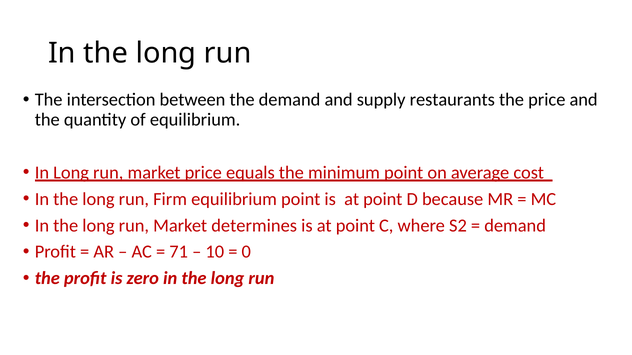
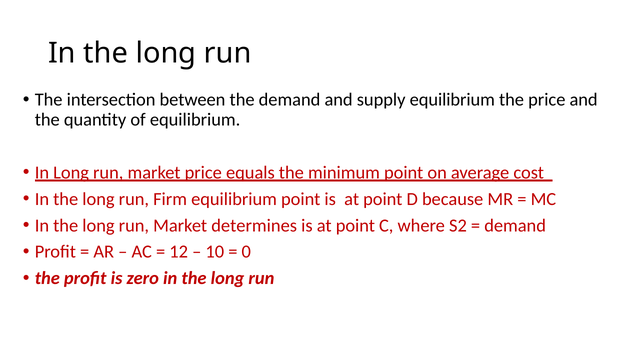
supply restaurants: restaurants -> equilibrium
71: 71 -> 12
